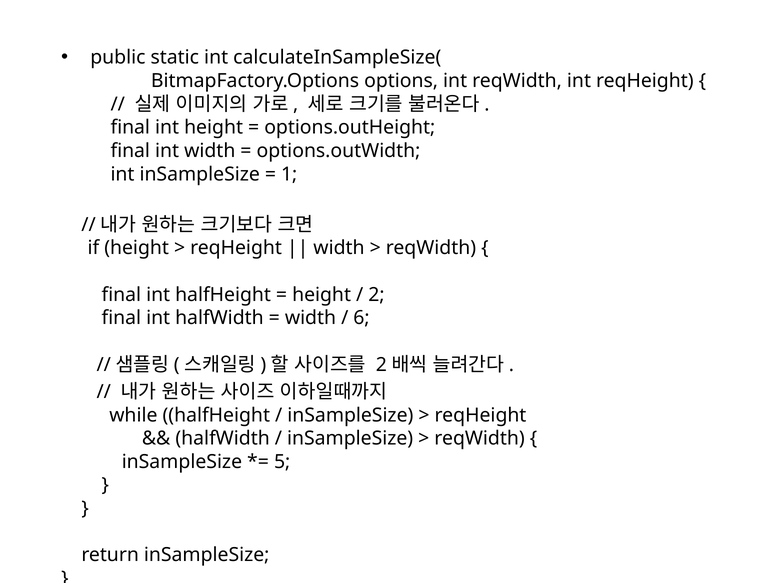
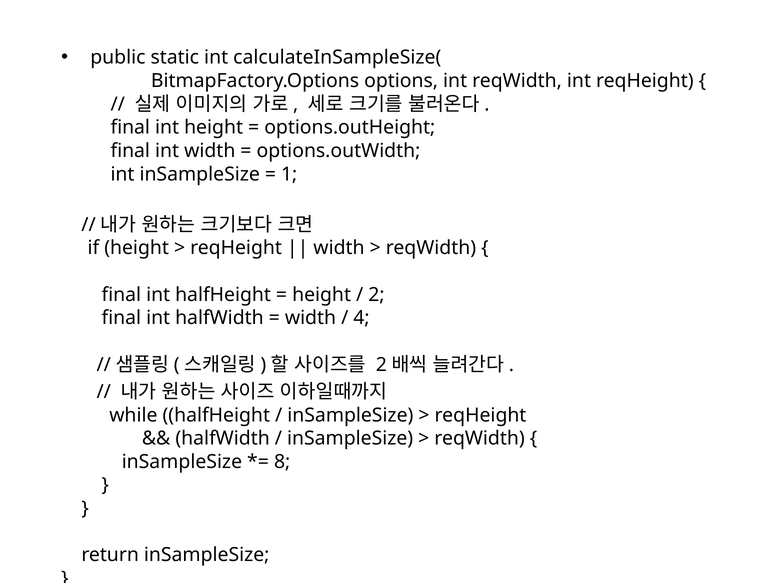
6: 6 -> 4
5: 5 -> 8
